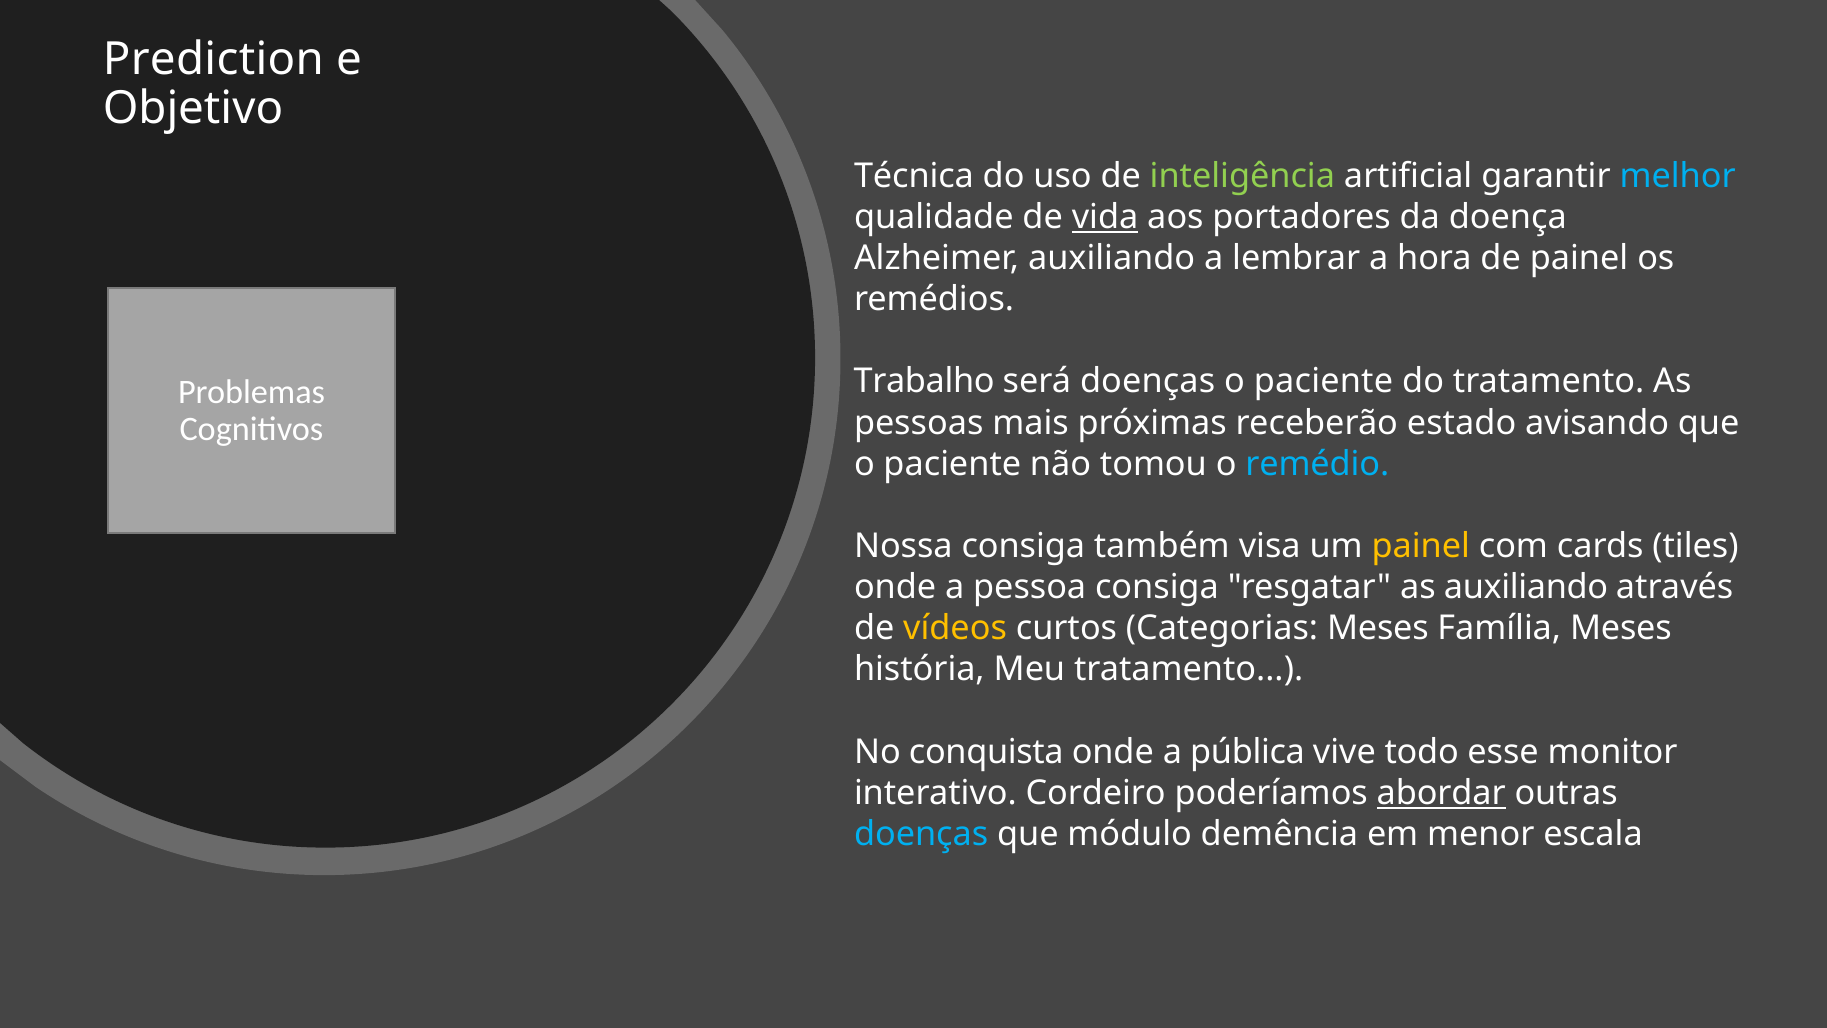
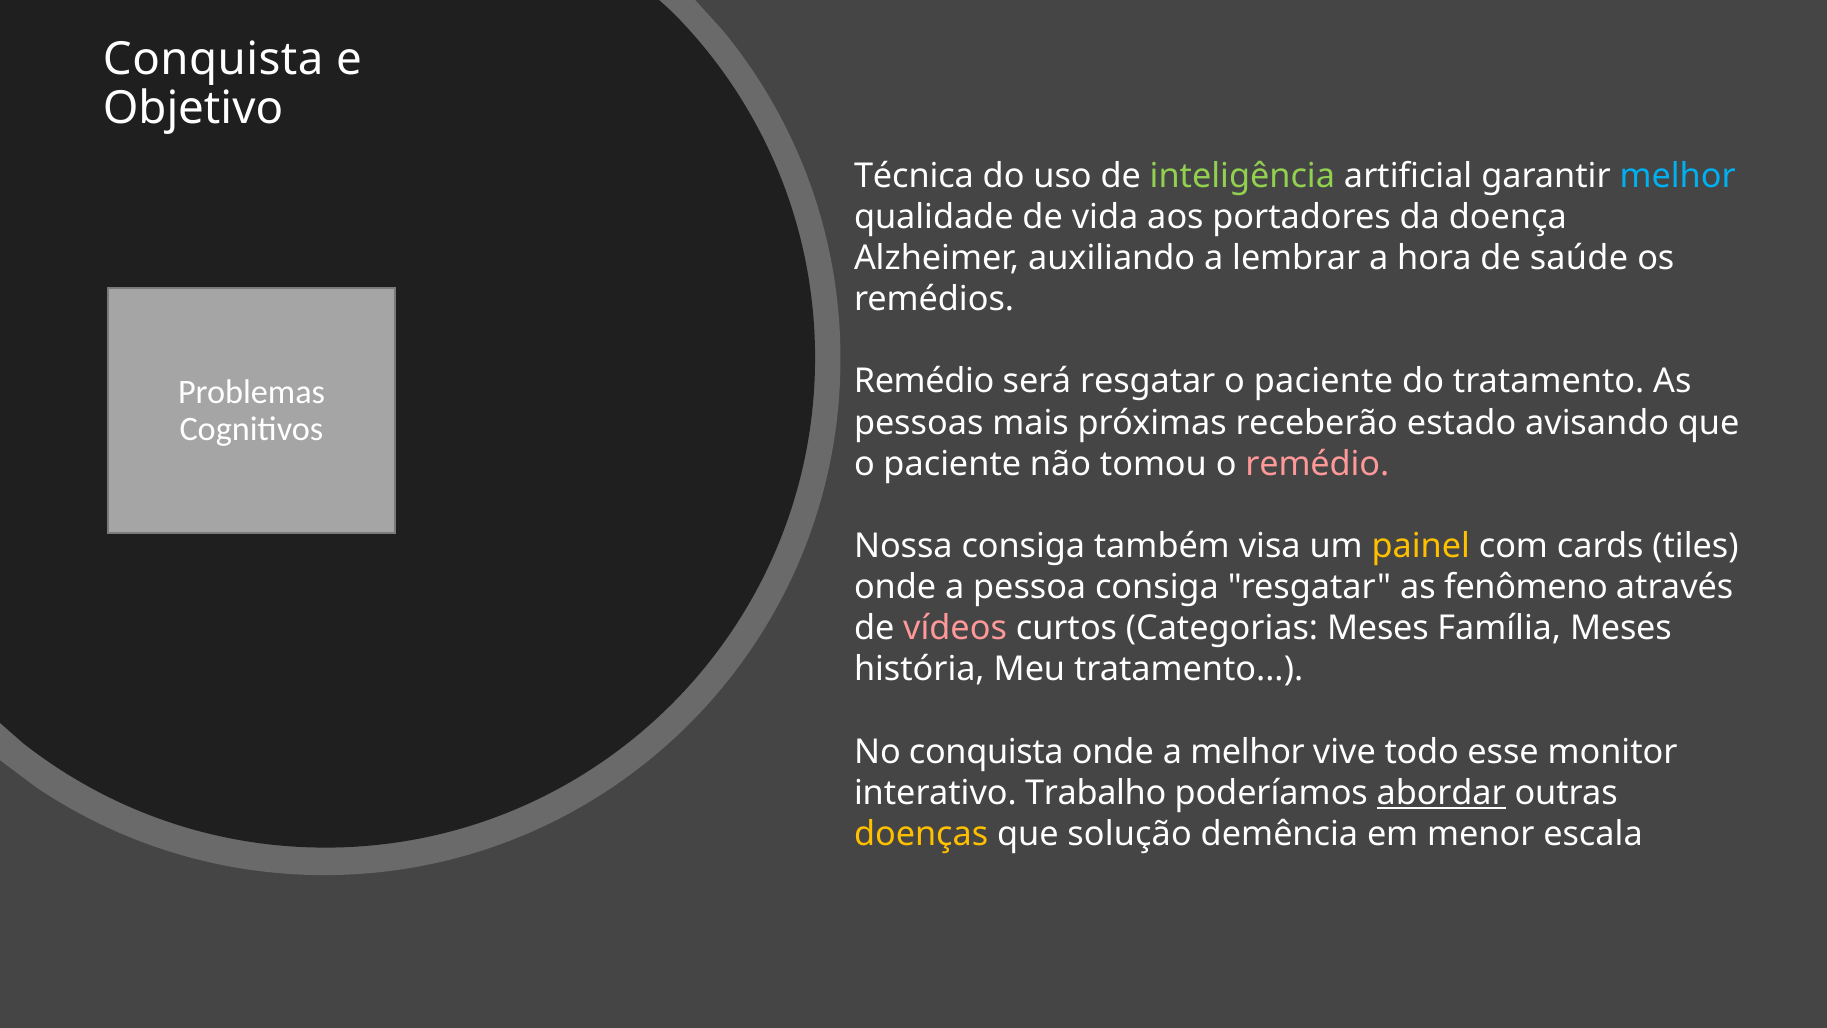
Prediction at (213, 59): Prediction -> Conquista
vida underline: present -> none
de painel: painel -> saúde
Trabalho at (924, 382): Trabalho -> Remédio
será doenças: doenças -> resgatar
remédio at (1317, 464) colour: light blue -> pink
as auxiliando: auxiliando -> fenômeno
vídeos colour: yellow -> pink
a pública: pública -> melhor
Cordeiro: Cordeiro -> Trabalho
doenças at (921, 834) colour: light blue -> yellow
módulo: módulo -> solução
